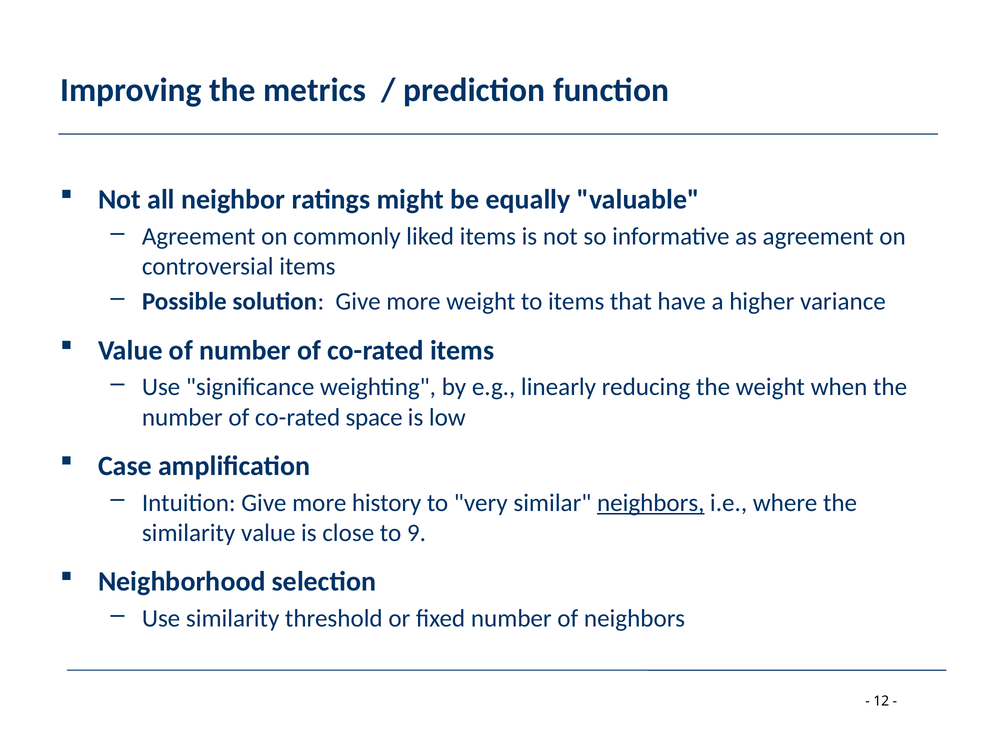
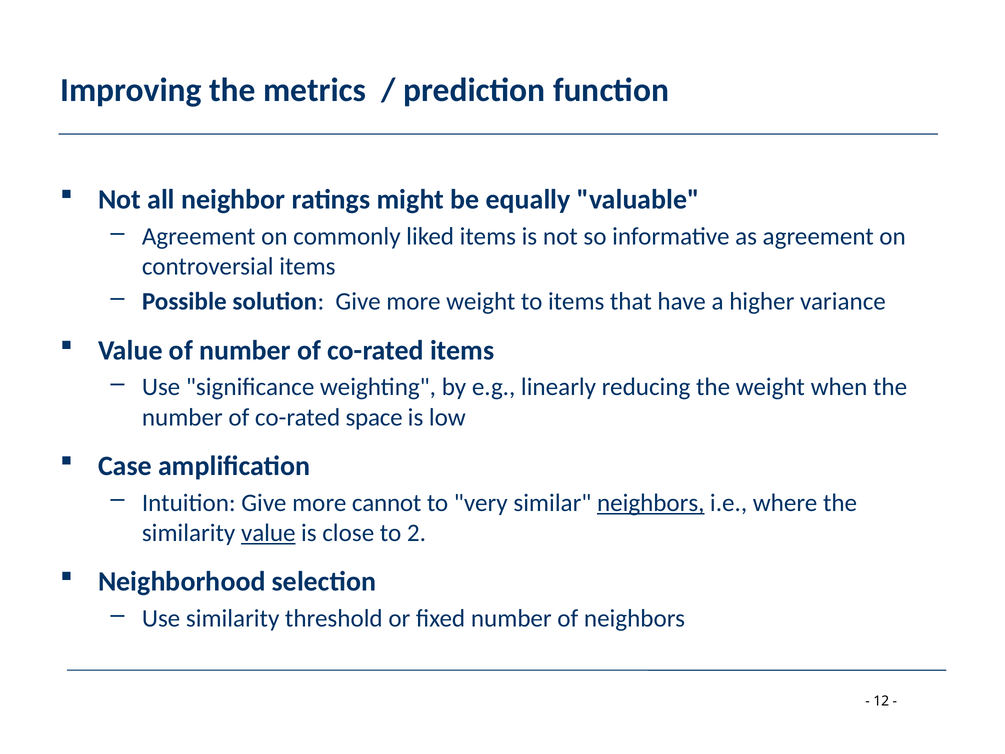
history: history -> cannot
value at (268, 533) underline: none -> present
9: 9 -> 2
